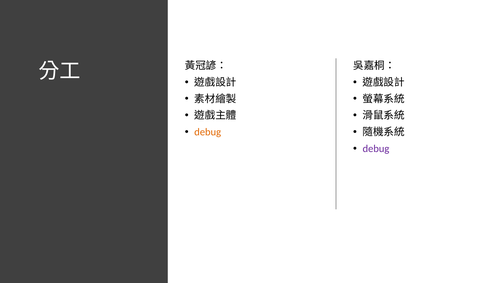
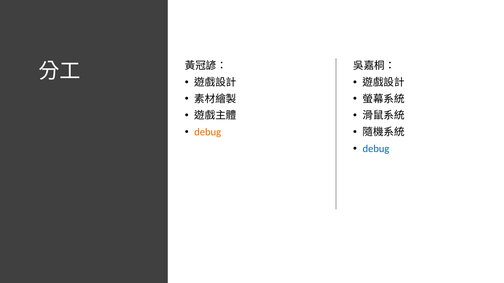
debug at (376, 149) colour: purple -> blue
